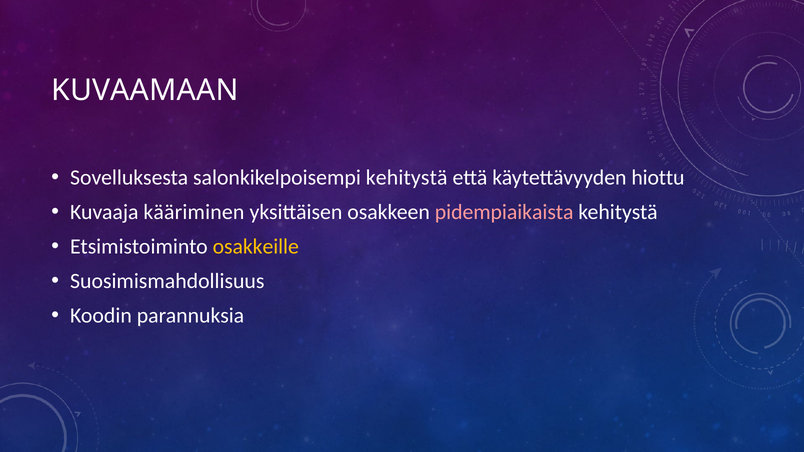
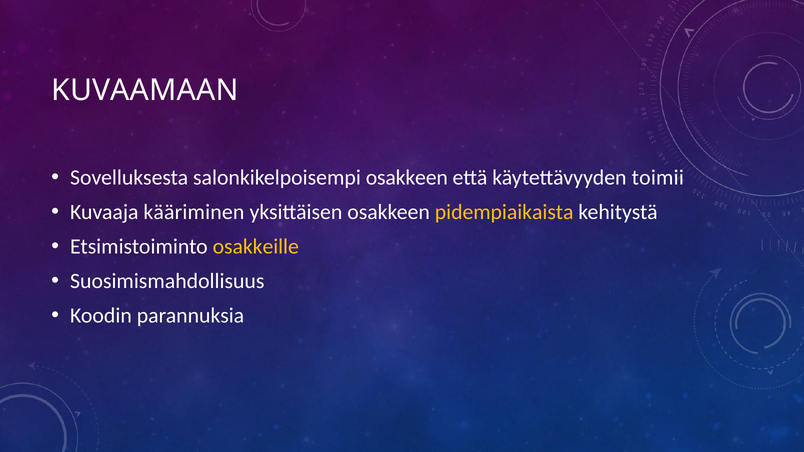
salonkikelpoisempi kehitystä: kehitystä -> osakkeen
hiottu: hiottu -> toimii
pidempiaikaista colour: pink -> yellow
